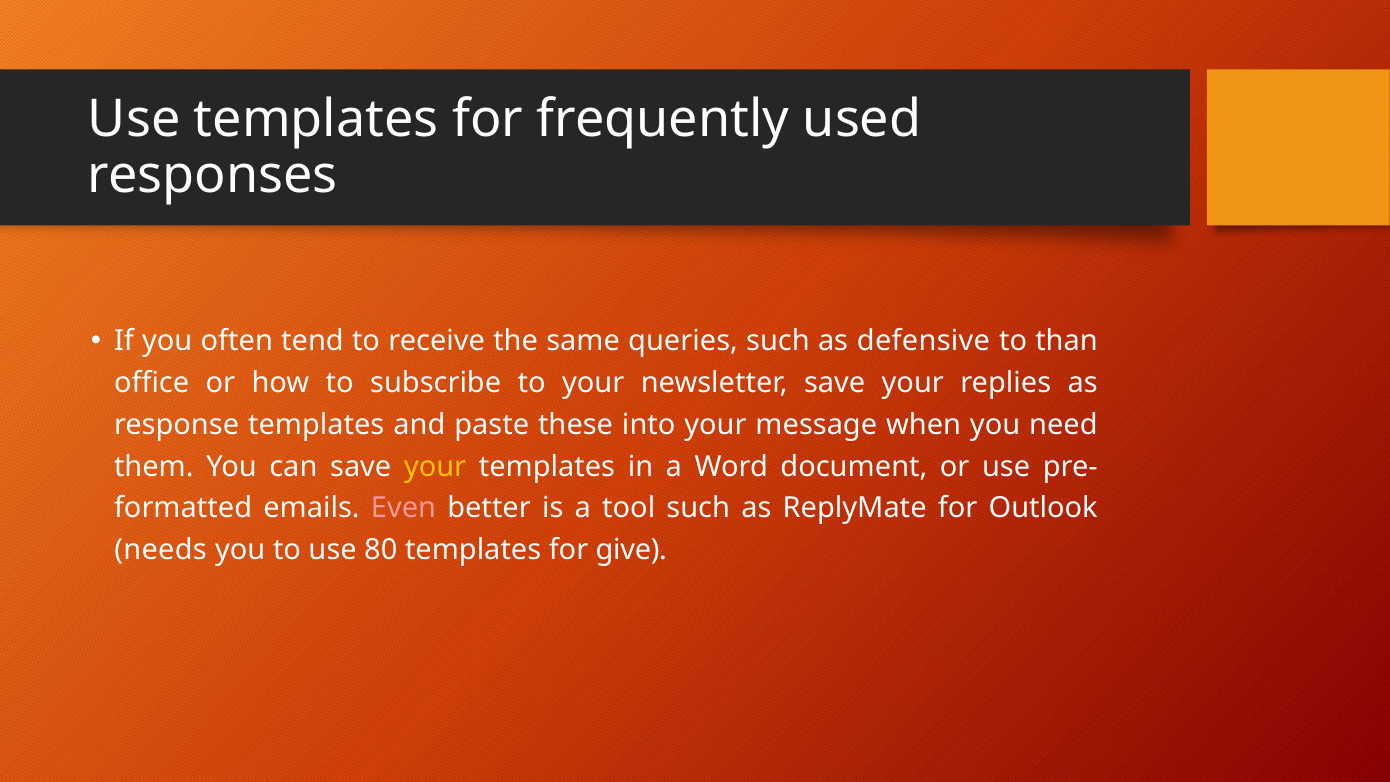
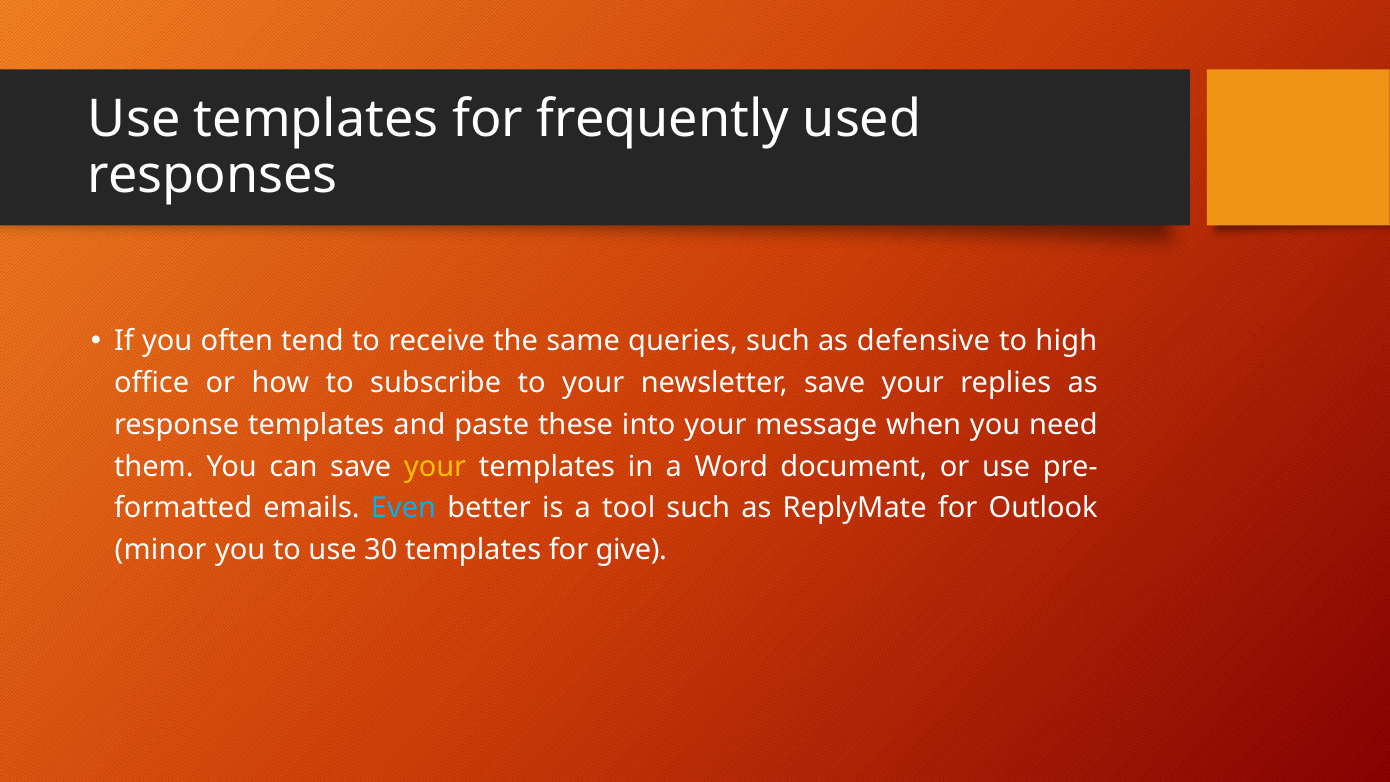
than: than -> high
Even colour: pink -> light blue
needs: needs -> minor
80: 80 -> 30
